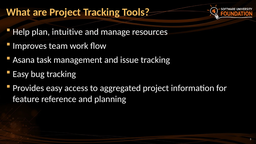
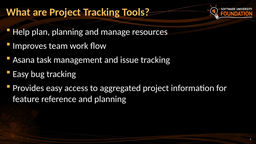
plan intuitive: intuitive -> planning
